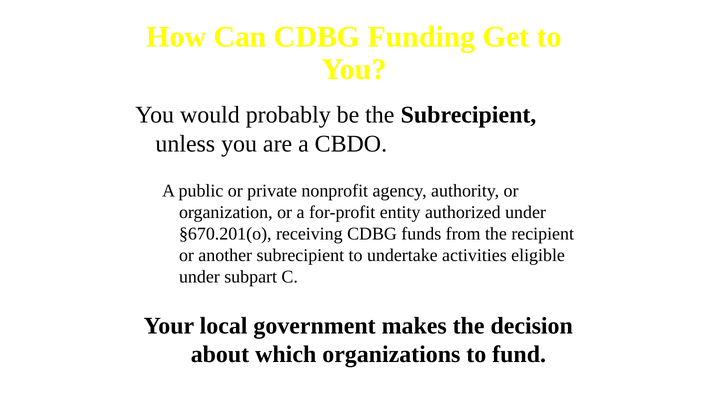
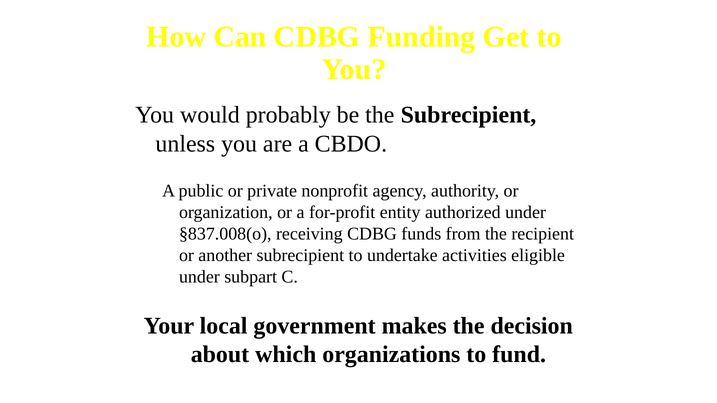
§670.201(o: §670.201(o -> §837.008(o
